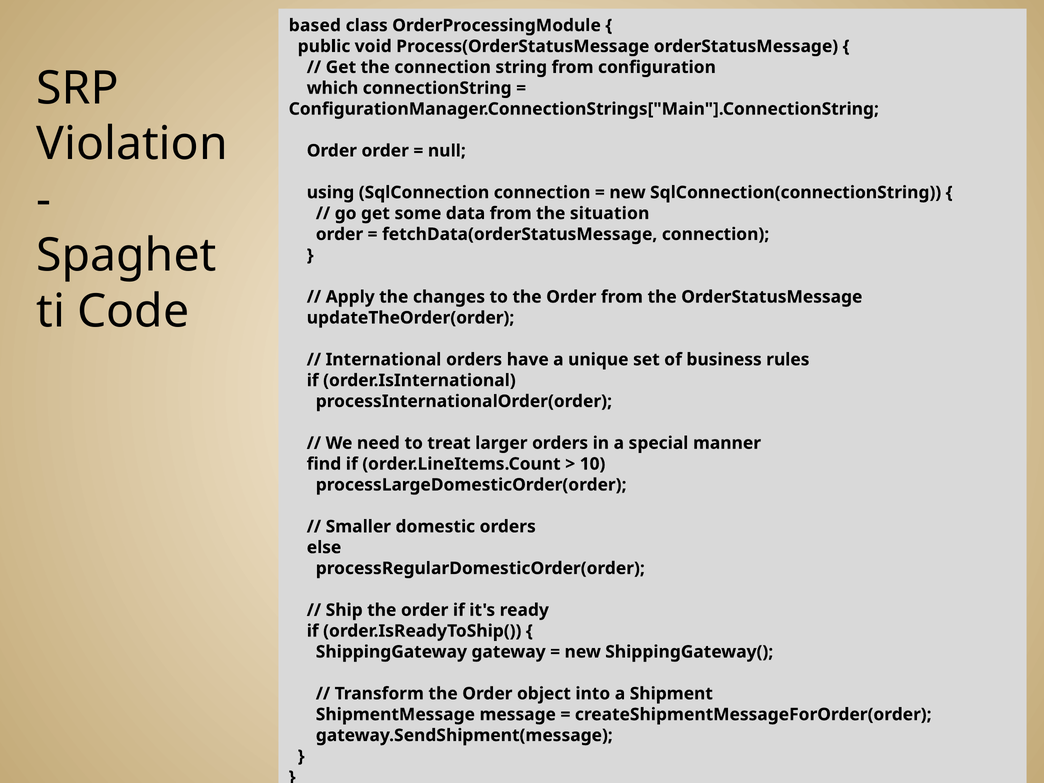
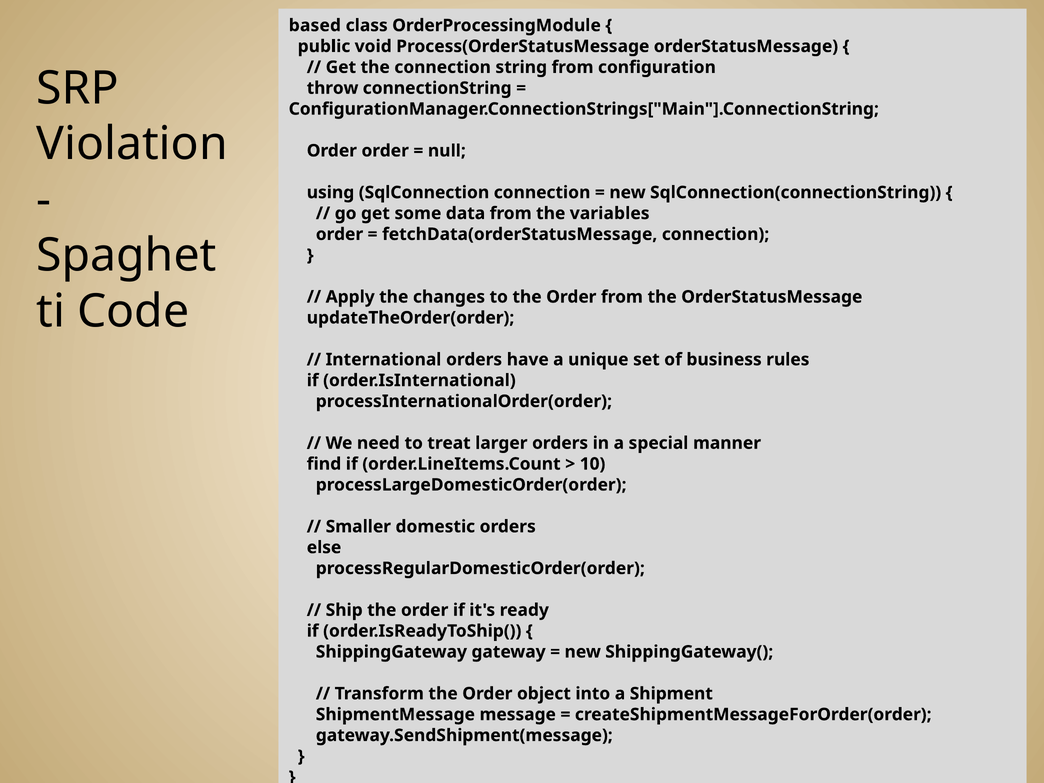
which: which -> throw
situation: situation -> variables
